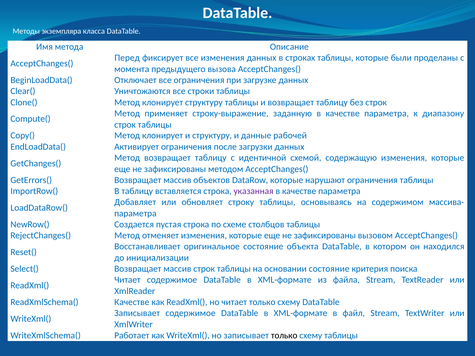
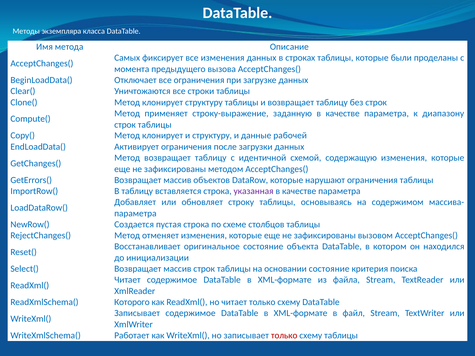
Перед: Перед -> Самых
ReadXmlSchema( Качестве: Качестве -> Которого
только at (284, 336) colour: black -> red
